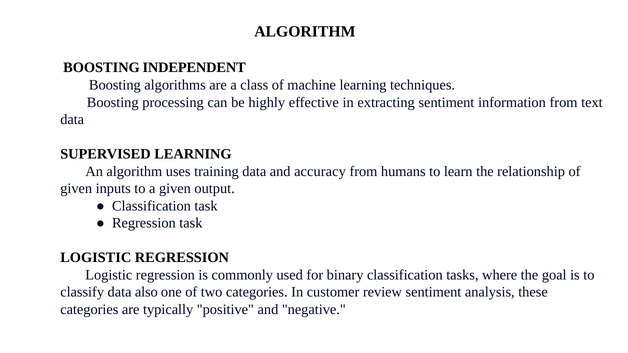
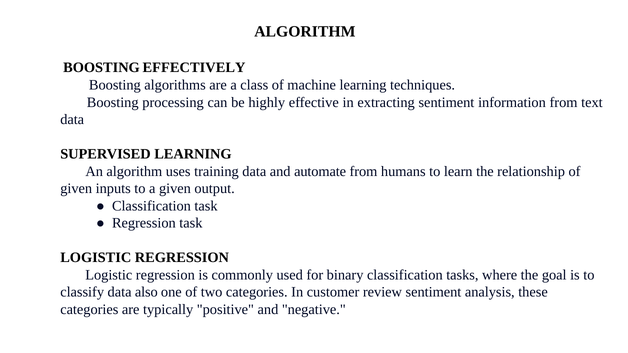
INDEPENDENT: INDEPENDENT -> EFFECTIVELY
accuracy: accuracy -> automate
